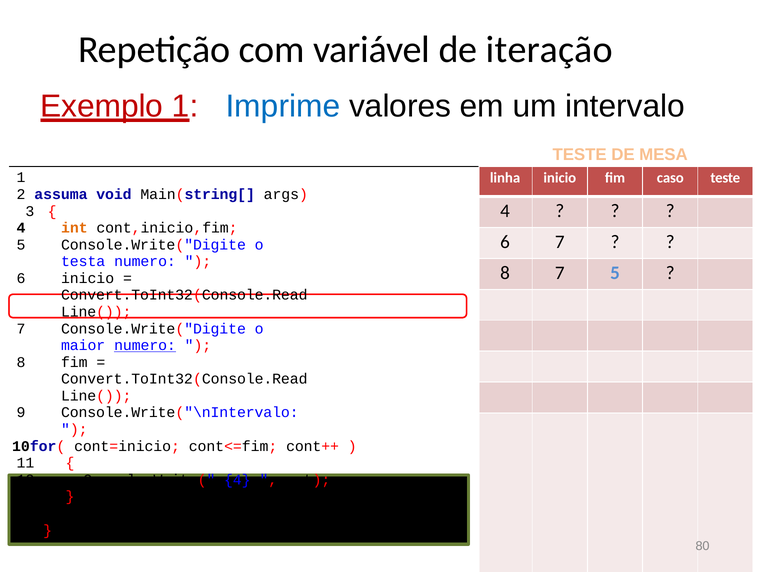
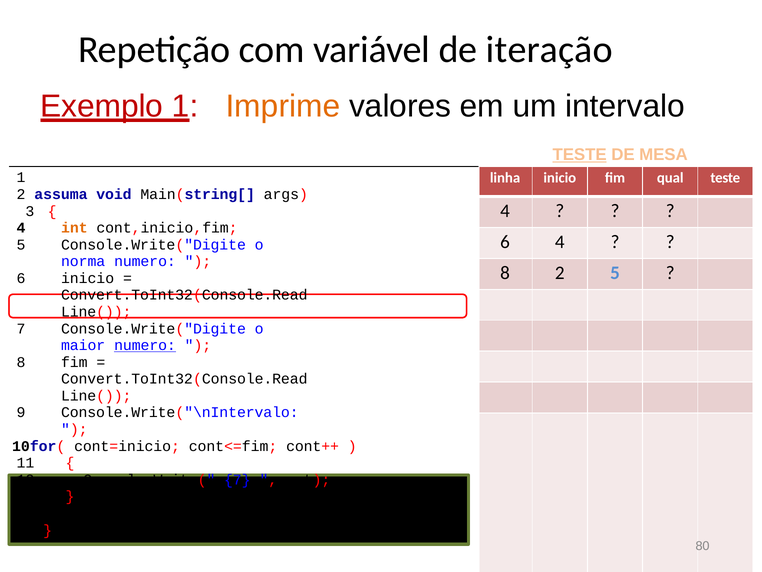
Imprime colour: blue -> orange
TESTE at (580, 155) underline: none -> present
caso: caso -> qual
6 7: 7 -> 4
testa: testa -> norma
8 7: 7 -> 2
Console.Write( 4: 4 -> 7
